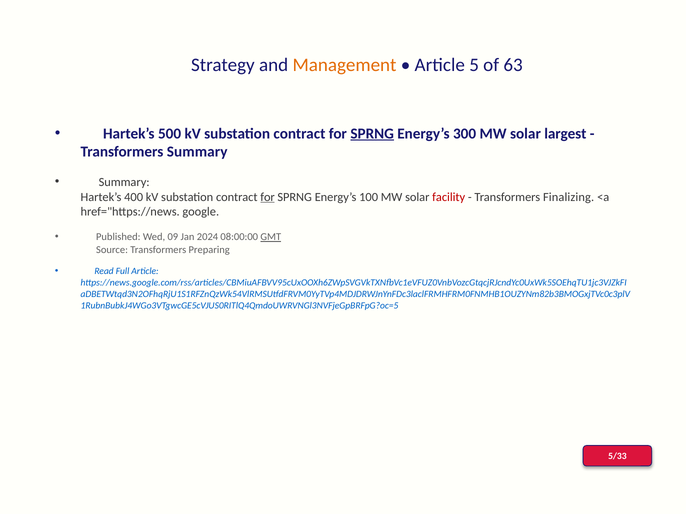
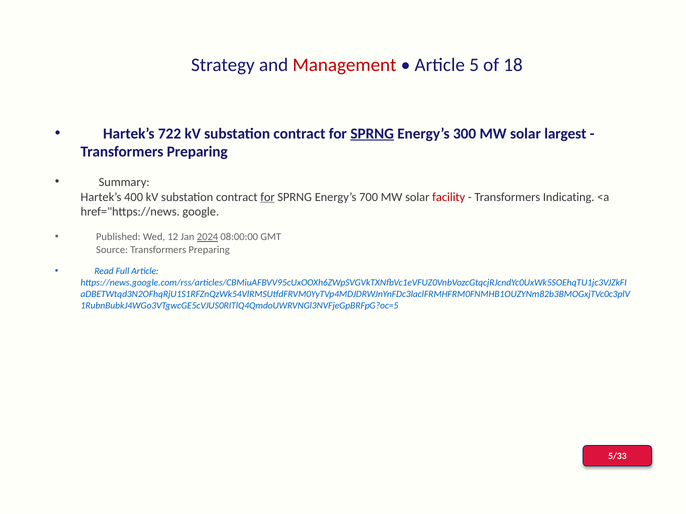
Management colour: orange -> red
63: 63 -> 18
500: 500 -> 722
Summary at (197, 152): Summary -> Preparing
100: 100 -> 700
Finalizing: Finalizing -> Indicating
09: 09 -> 12
2024 underline: none -> present
GMT underline: present -> none
